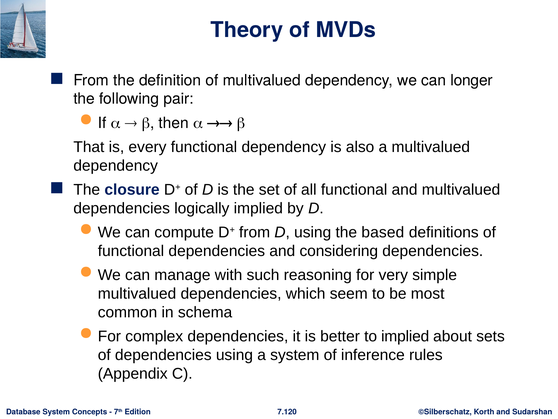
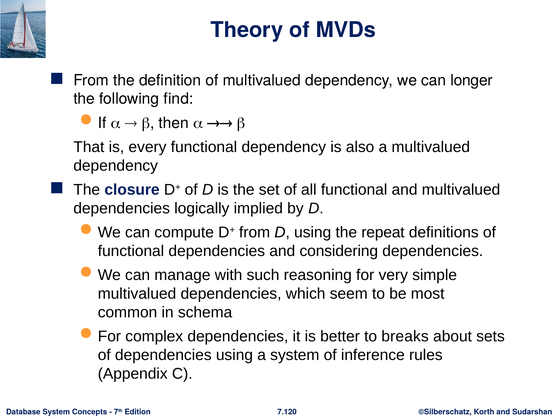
pair: pair -> find
based: based -> repeat
to implied: implied -> breaks
